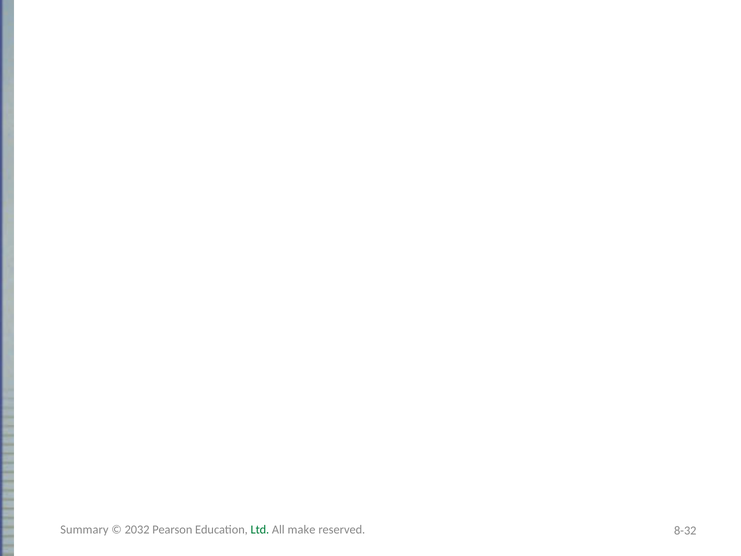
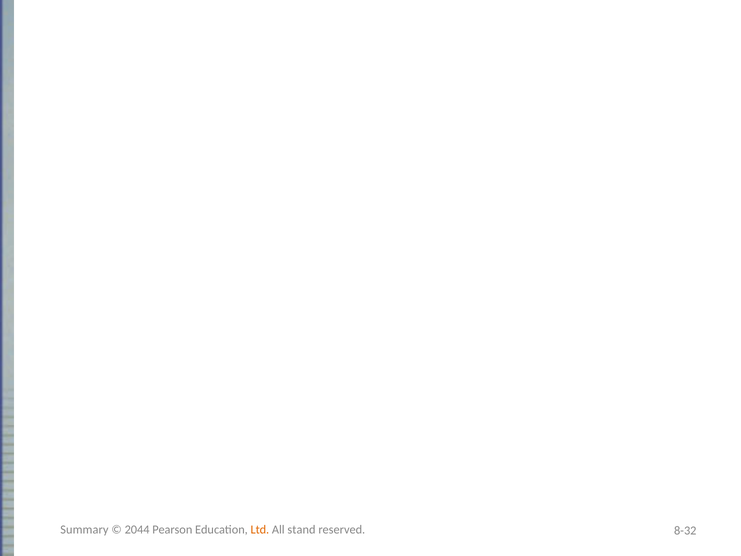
2032: 2032 -> 2044
Ltd colour: green -> orange
make: make -> stand
